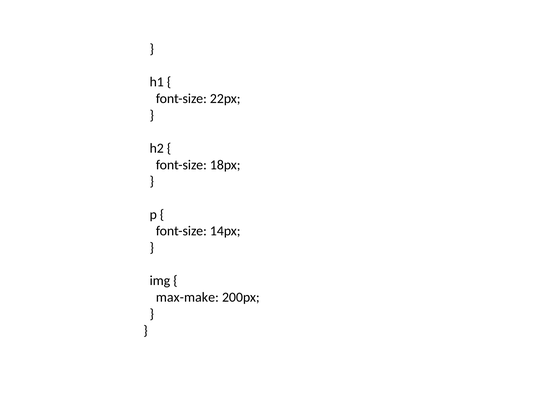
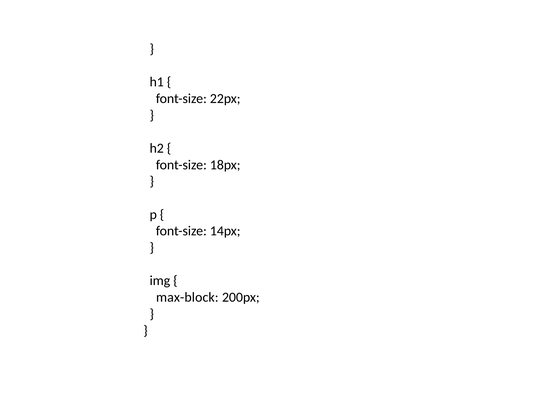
max-make: max-make -> max-block
